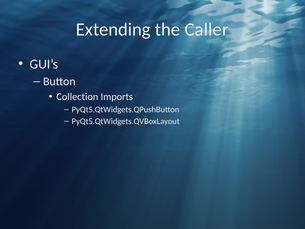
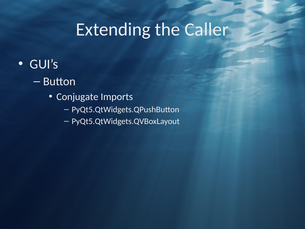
Collection: Collection -> Conjugate
